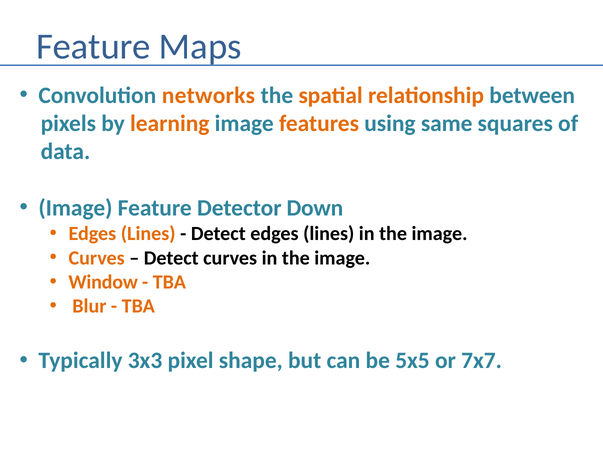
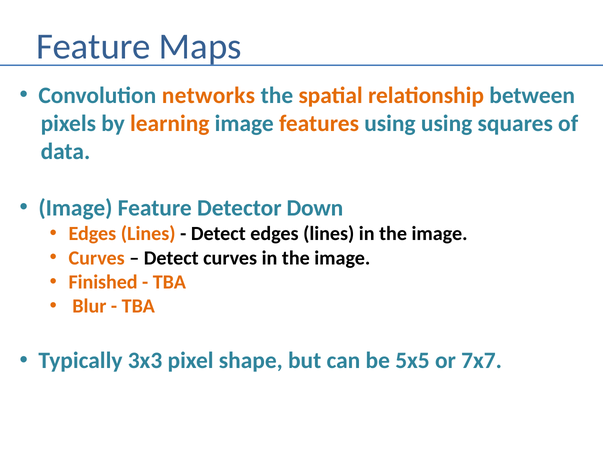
using same: same -> using
Window: Window -> Finished
